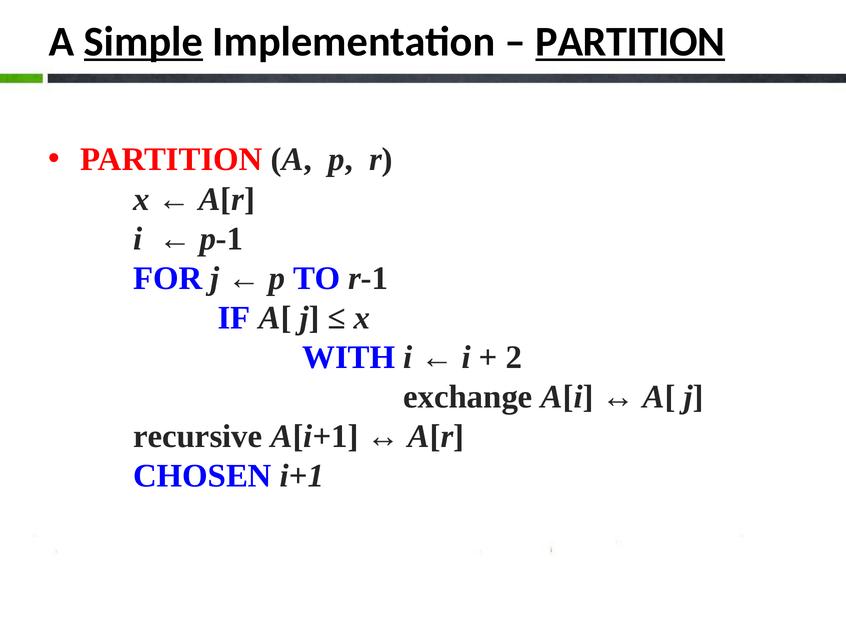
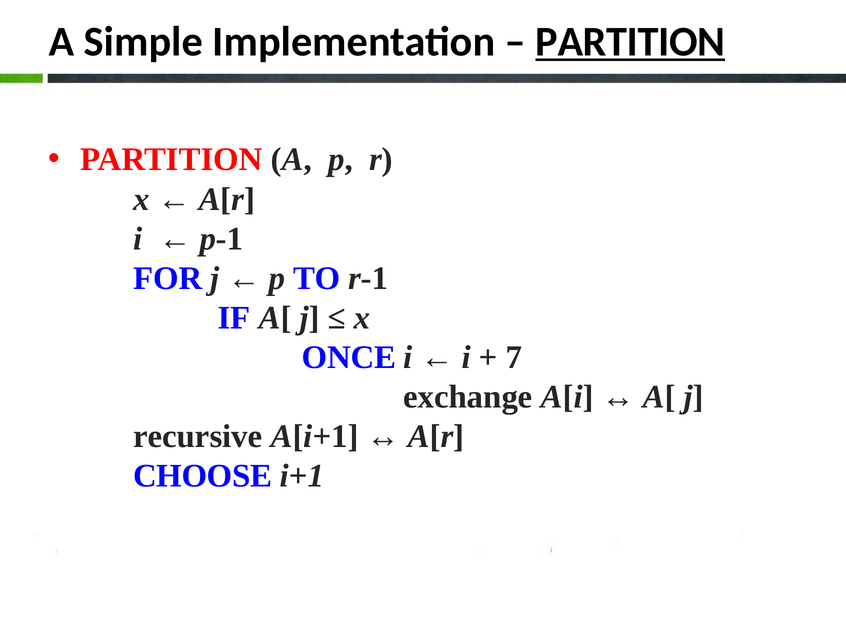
Simple underline: present -> none
WITH: WITH -> ONCE
2: 2 -> 7
CHOSEN: CHOSEN -> CHOOSE
